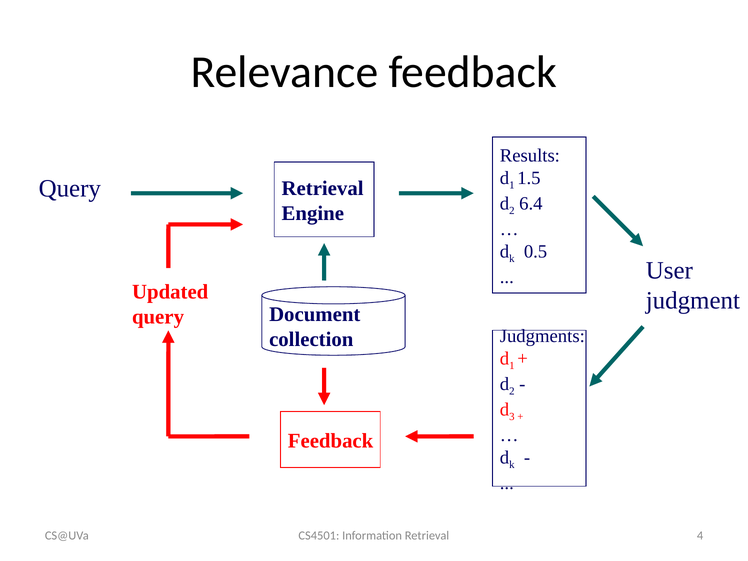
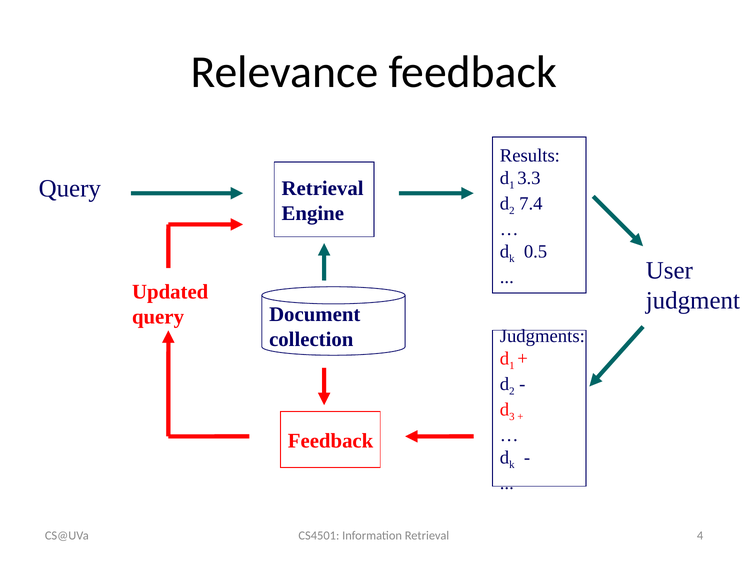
1.5: 1.5 -> 3.3
6.4: 6.4 -> 7.4
